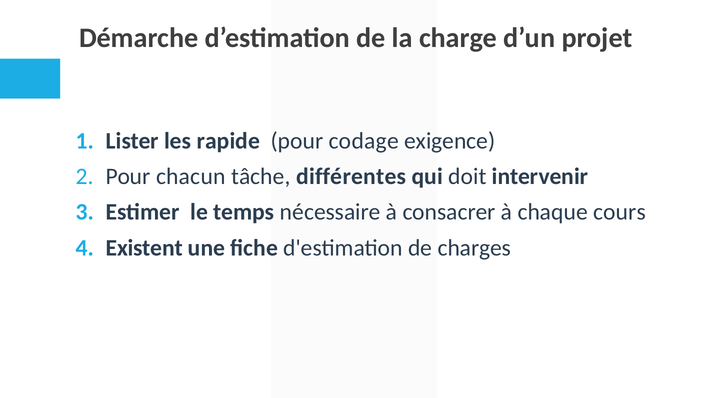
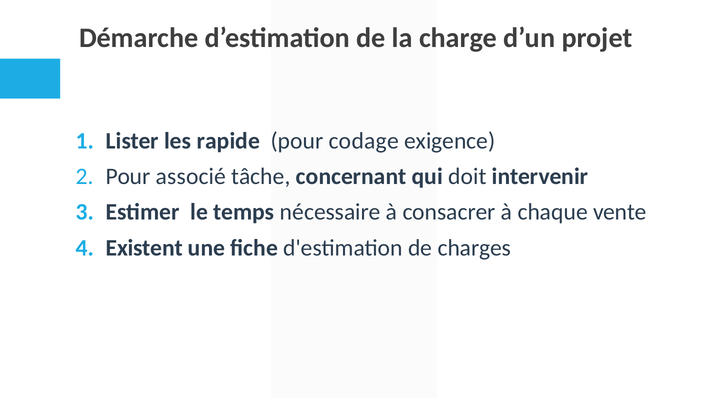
chacun: chacun -> associé
différentes: différentes -> concernant
cours: cours -> vente
